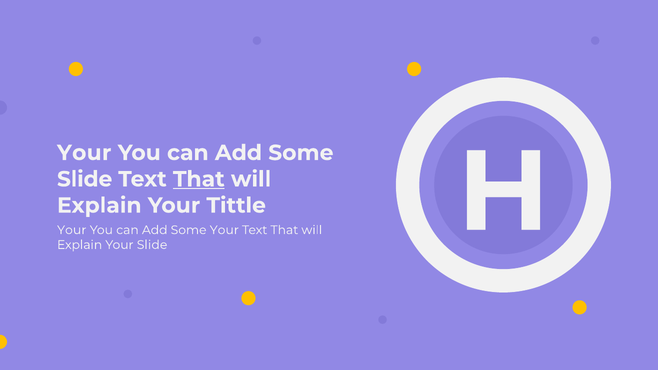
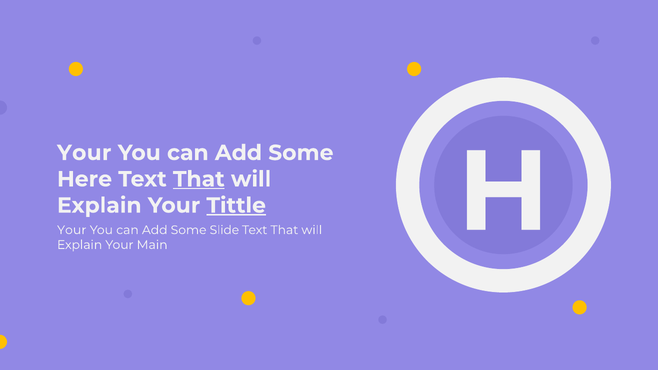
Slide at (85, 179): Slide -> Here
Tittle underline: none -> present
Some Your: Your -> Slide
Your Slide: Slide -> Main
